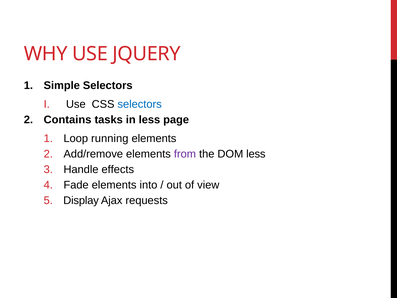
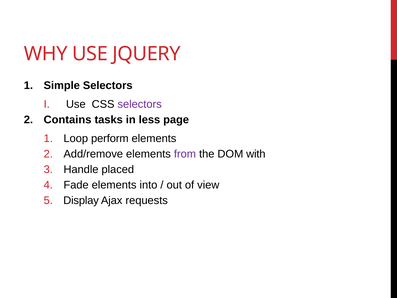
selectors at (140, 104) colour: blue -> purple
running: running -> perform
DOM less: less -> with
effects: effects -> placed
